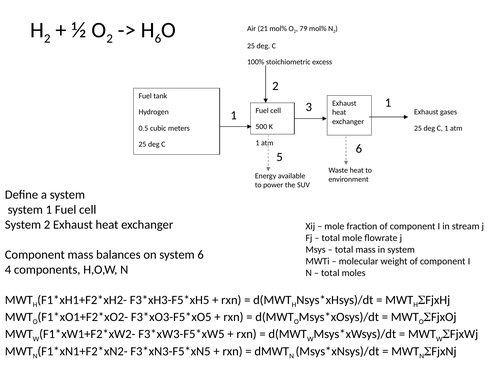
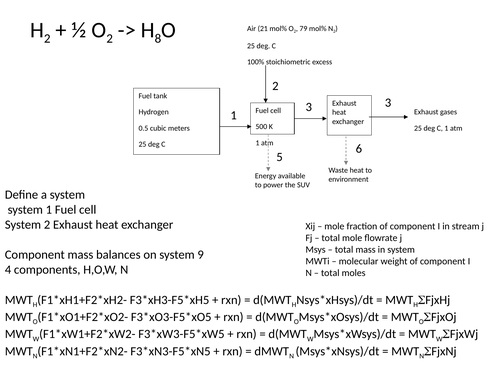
6 at (158, 39): 6 -> 8
3 1: 1 -> 3
system 6: 6 -> 9
